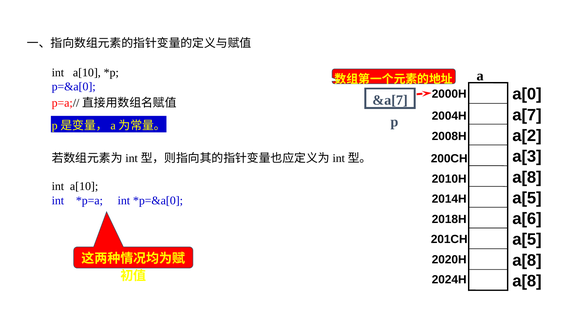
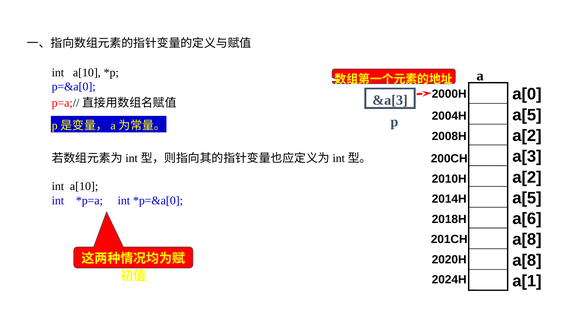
&a[7: &a[7 -> &a[3
a[7 at (527, 115): a[7 -> a[5
a[8 at (527, 177): a[8 -> a[2
a[5 at (527, 240): a[5 -> a[8
a[8 at (527, 281): a[8 -> a[1
